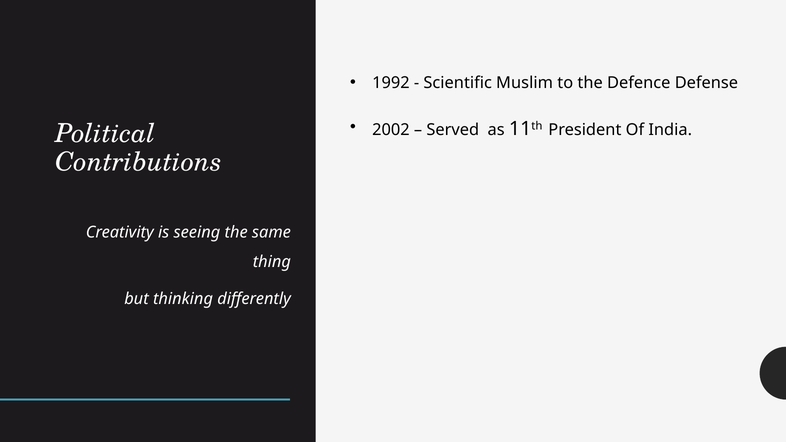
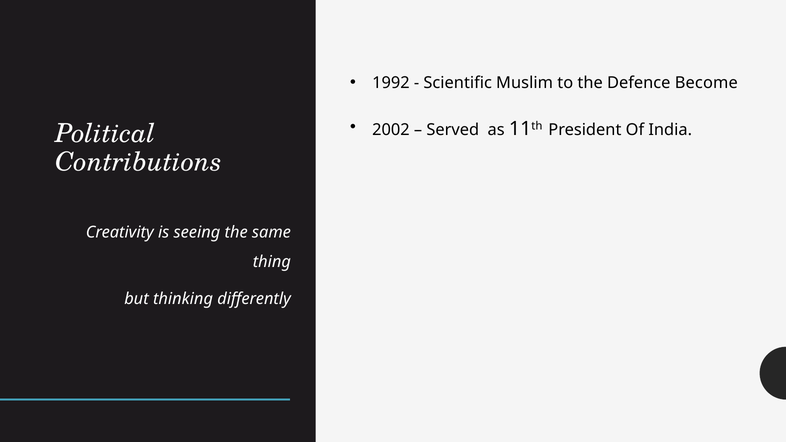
Defense: Defense -> Become
